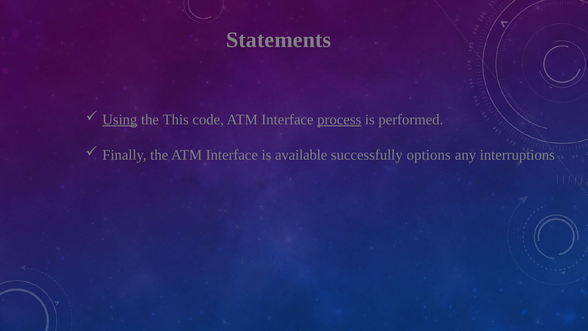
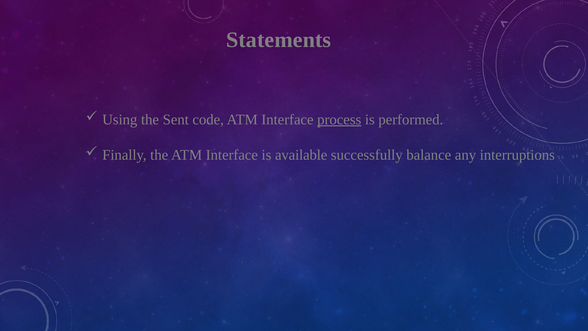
Using underline: present -> none
This: This -> Sent
options: options -> balance
